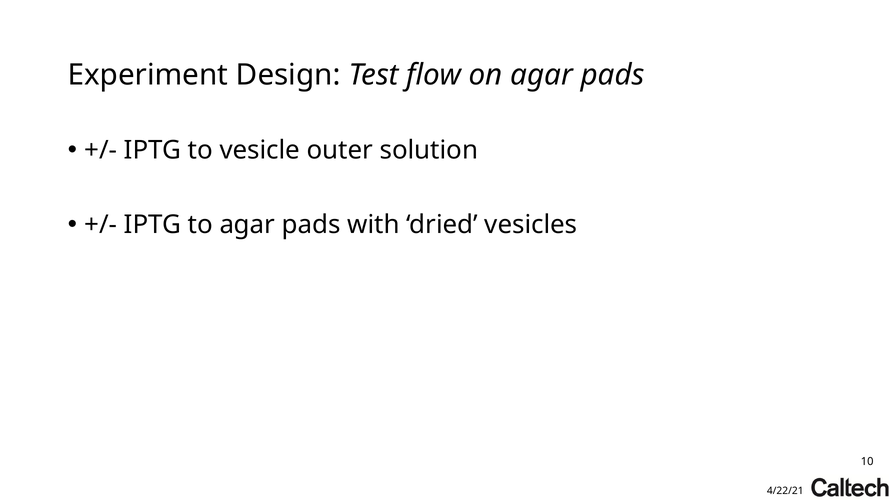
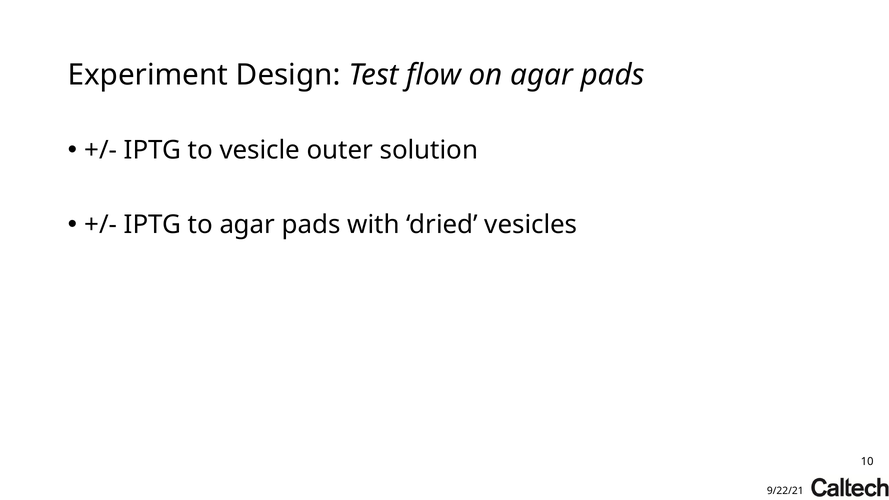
4/22/21: 4/22/21 -> 9/22/21
